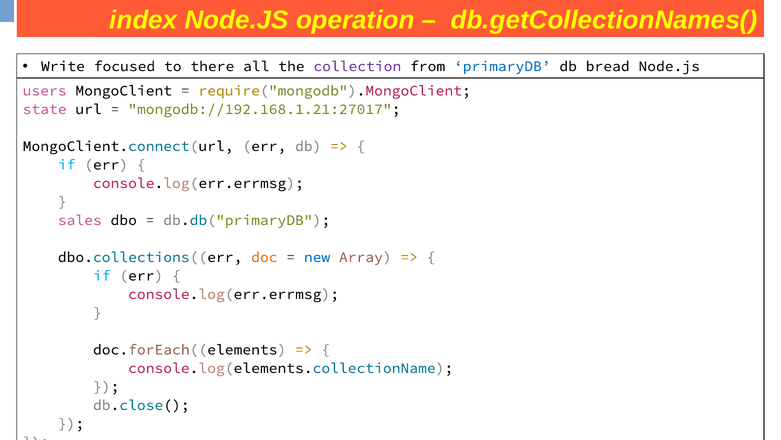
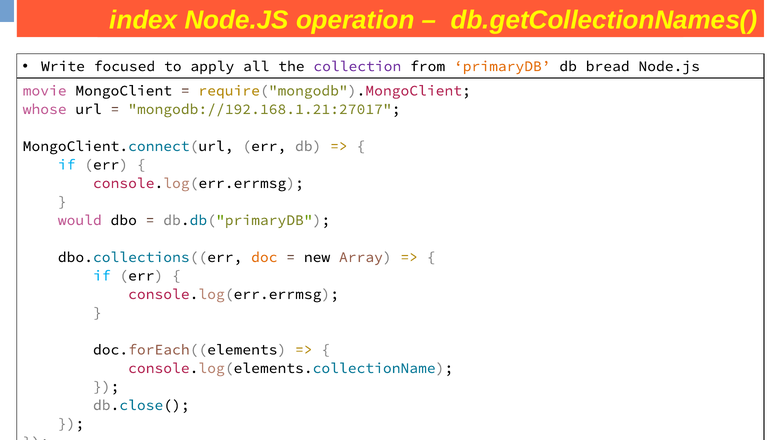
there: there -> apply
primaryDB colour: blue -> orange
users: users -> movie
state: state -> whose
sales: sales -> would
new colour: blue -> black
